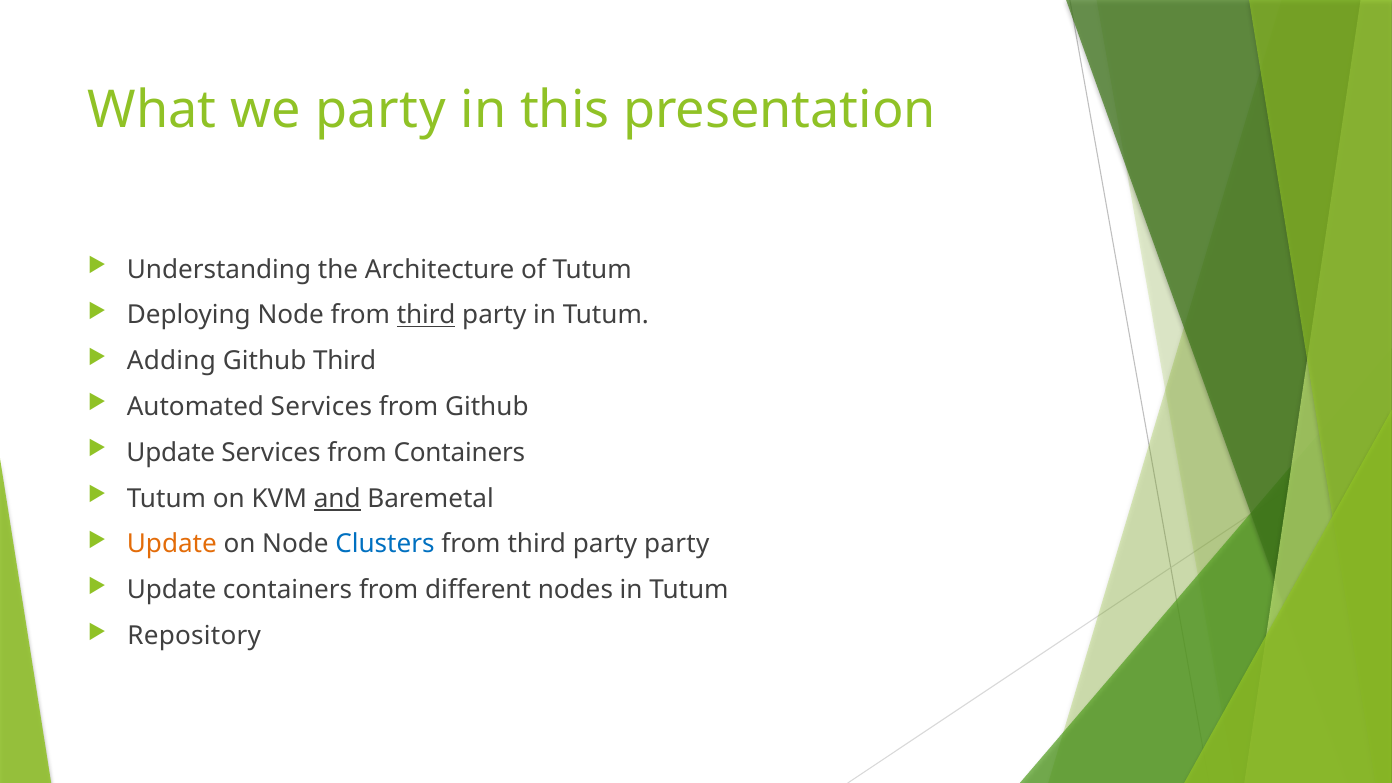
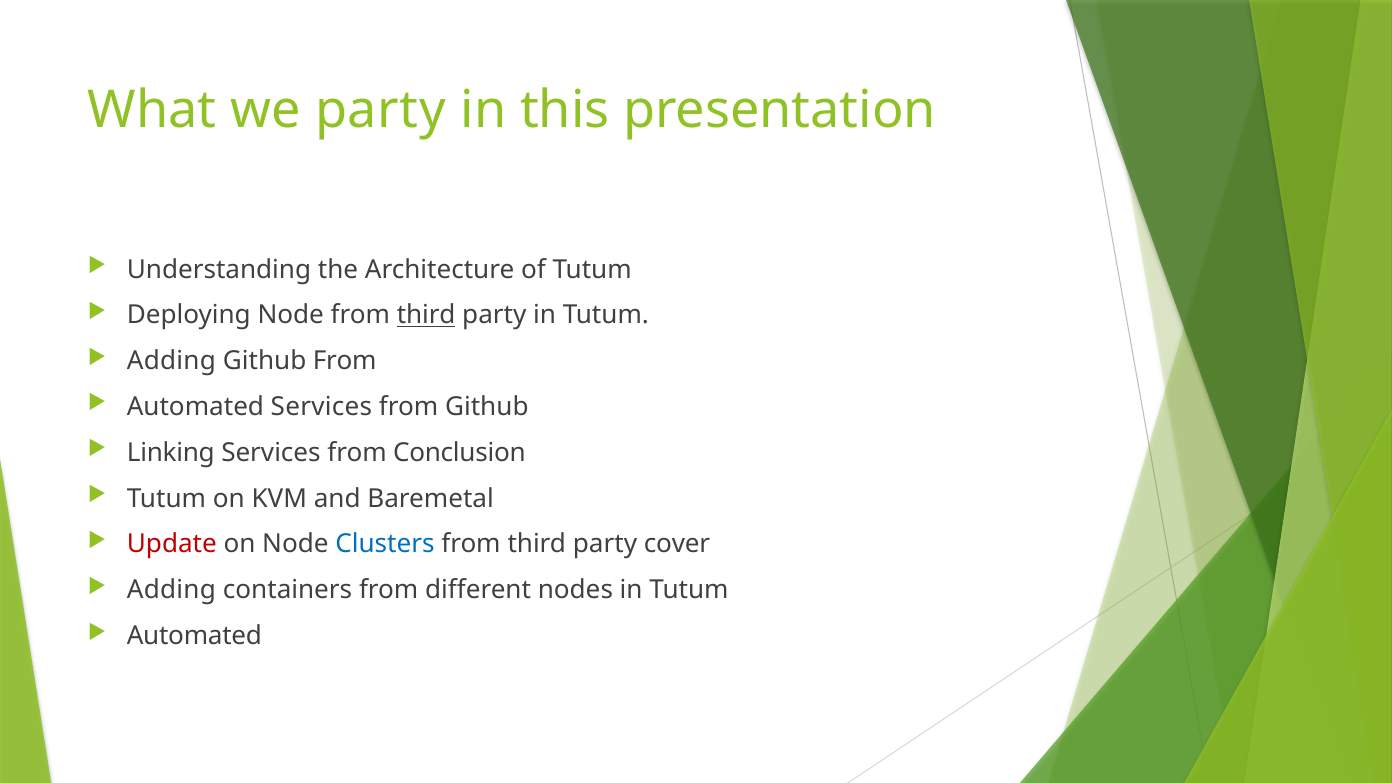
Github Third: Third -> From
Update at (171, 453): Update -> Linking
from Containers: Containers -> Conclusion
and underline: present -> none
Update at (172, 544) colour: orange -> red
party party: party -> cover
Update at (172, 590): Update -> Adding
Repository at (194, 636): Repository -> Automated
